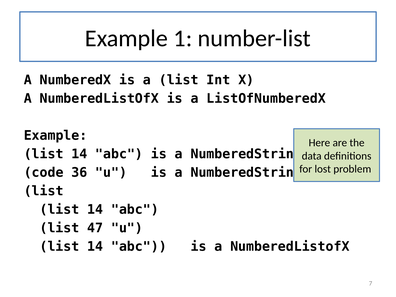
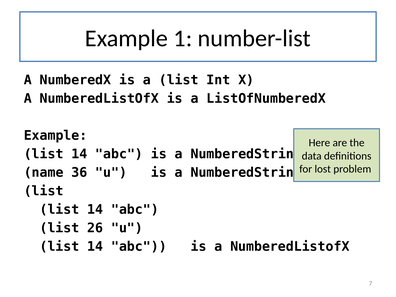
code: code -> name
47: 47 -> 26
